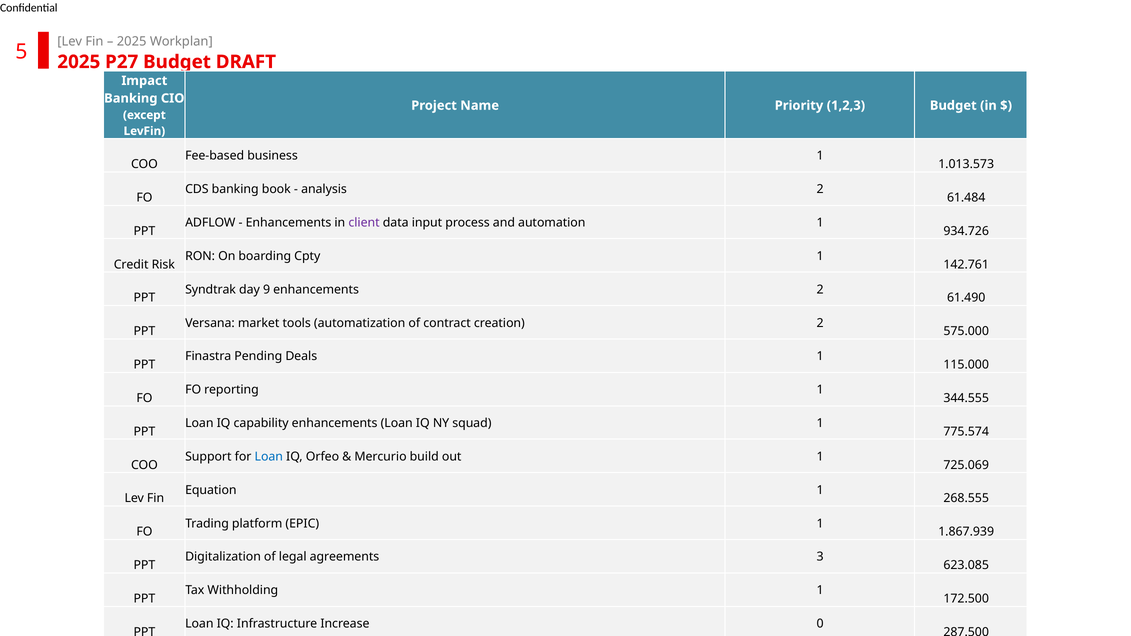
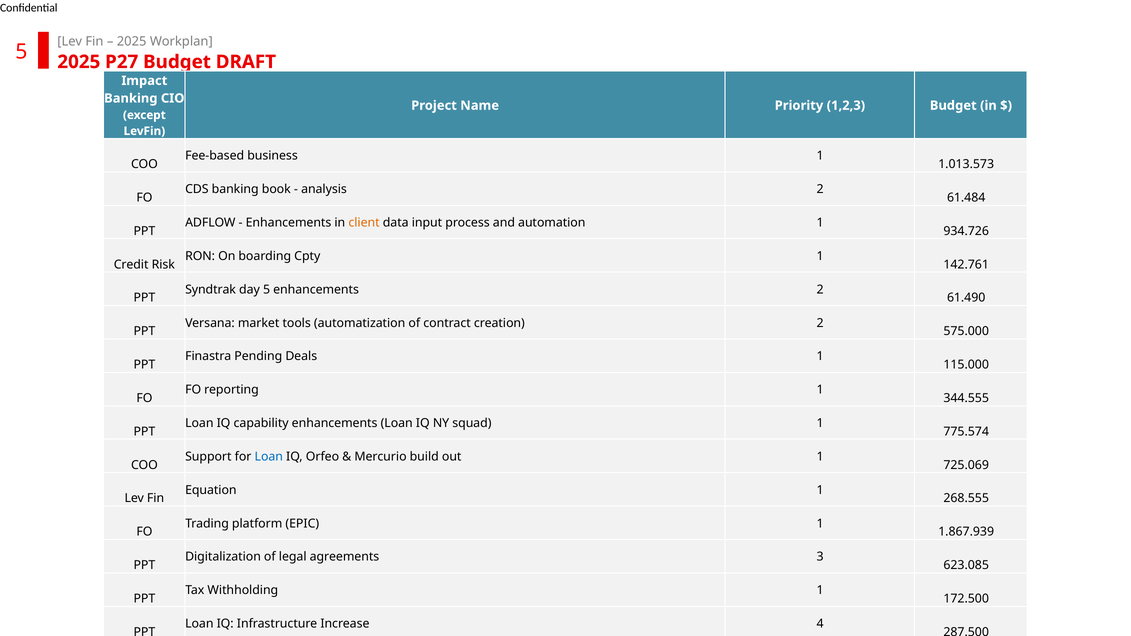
client colour: purple -> orange
day 9: 9 -> 5
0: 0 -> 4
